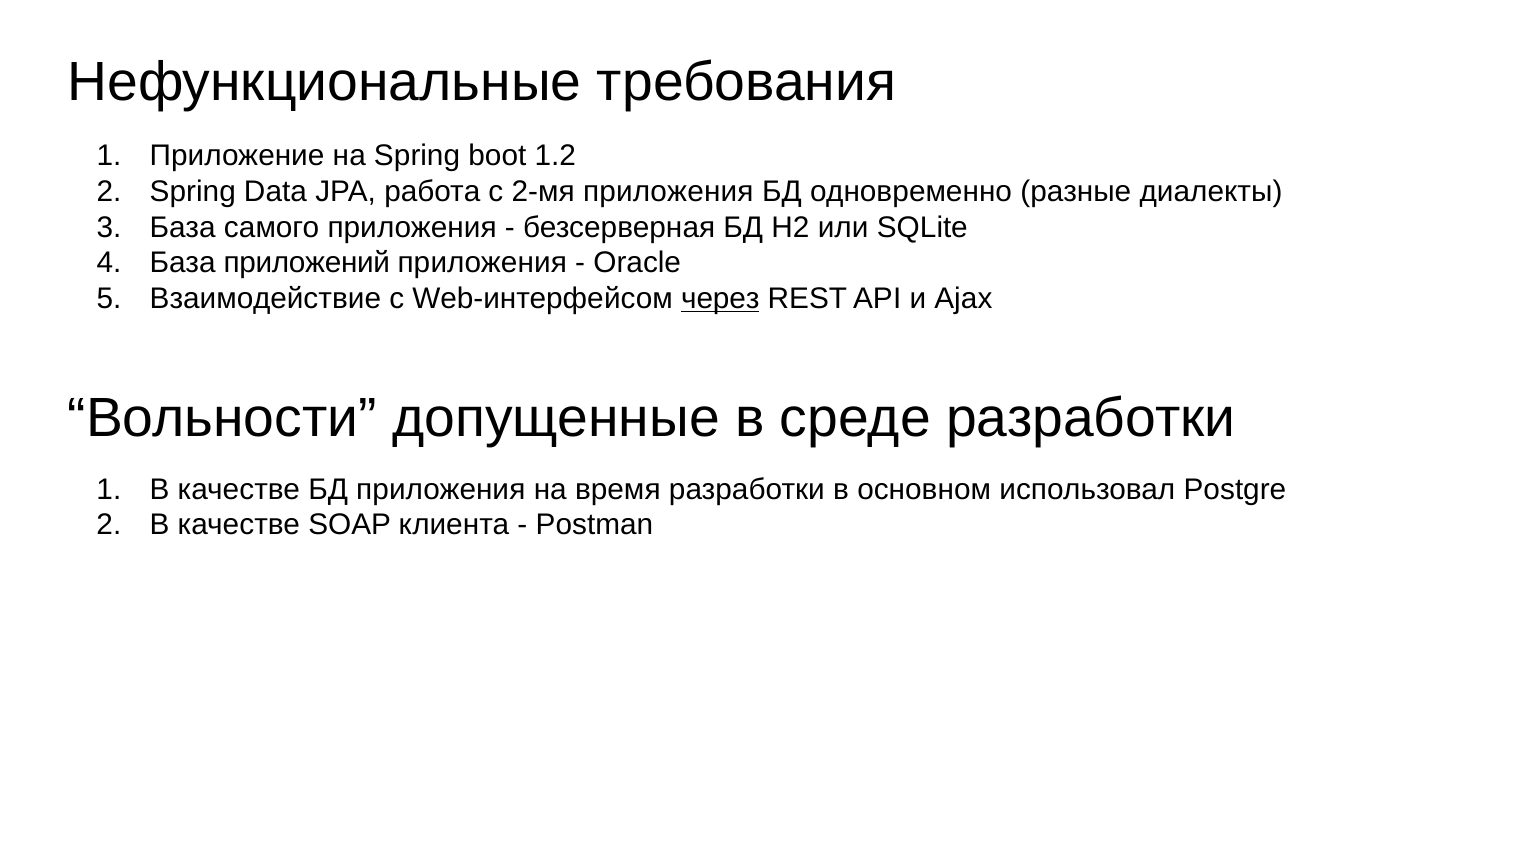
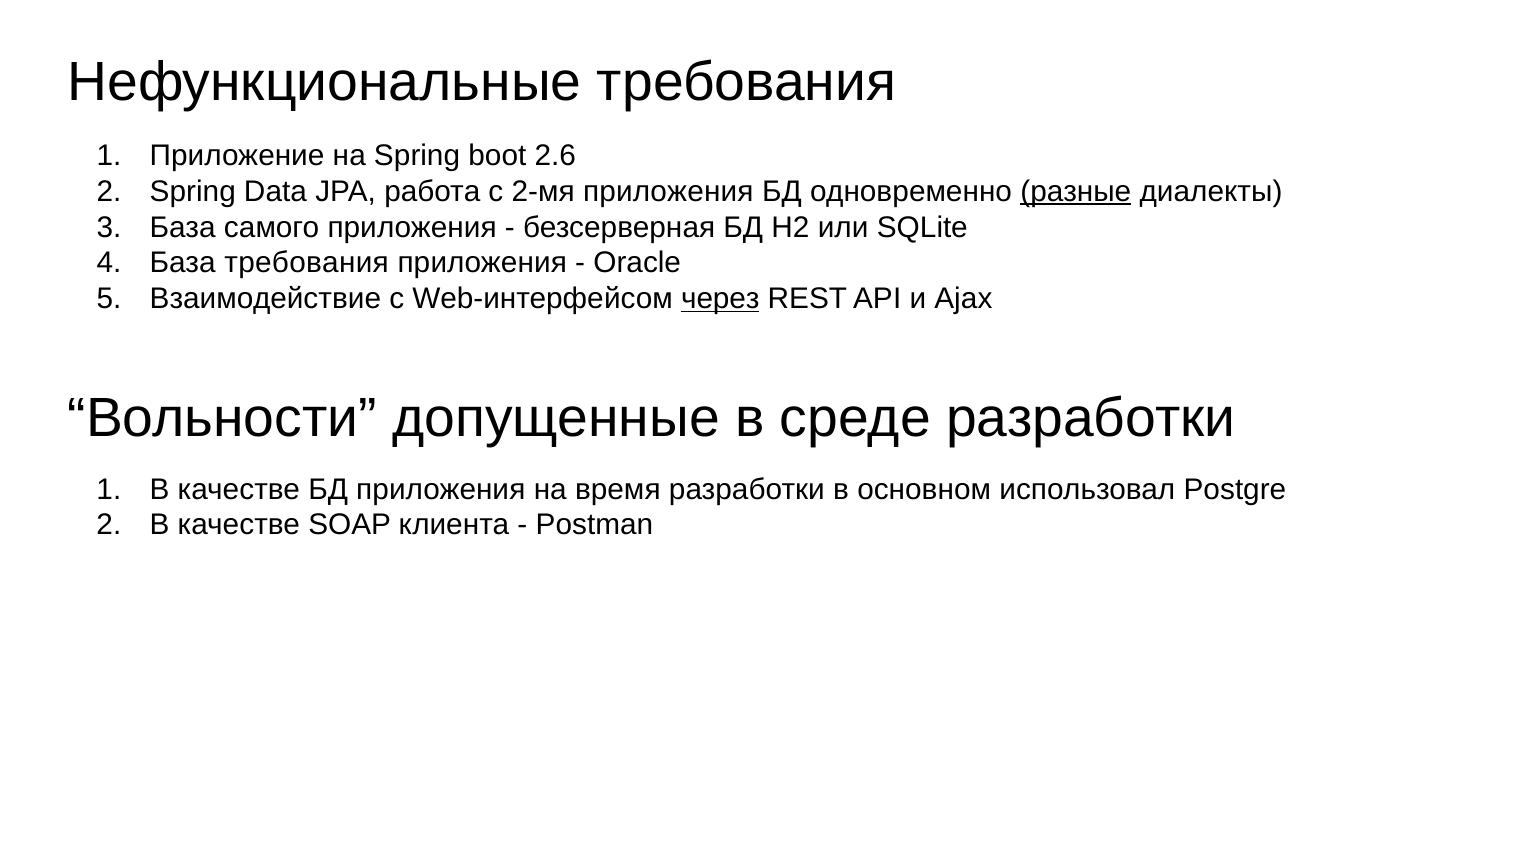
1.2: 1.2 -> 2.6
разные underline: none -> present
База приложений: приложений -> требования
